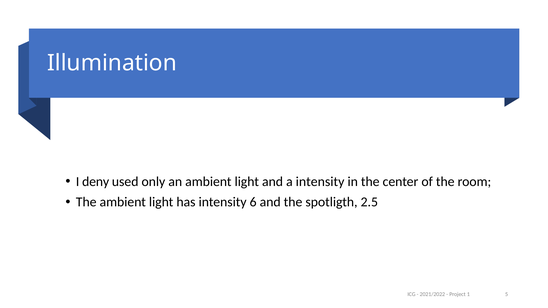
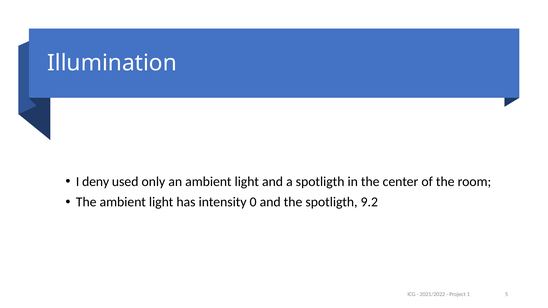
a intensity: intensity -> spotligth
6: 6 -> 0
2.5: 2.5 -> 9.2
